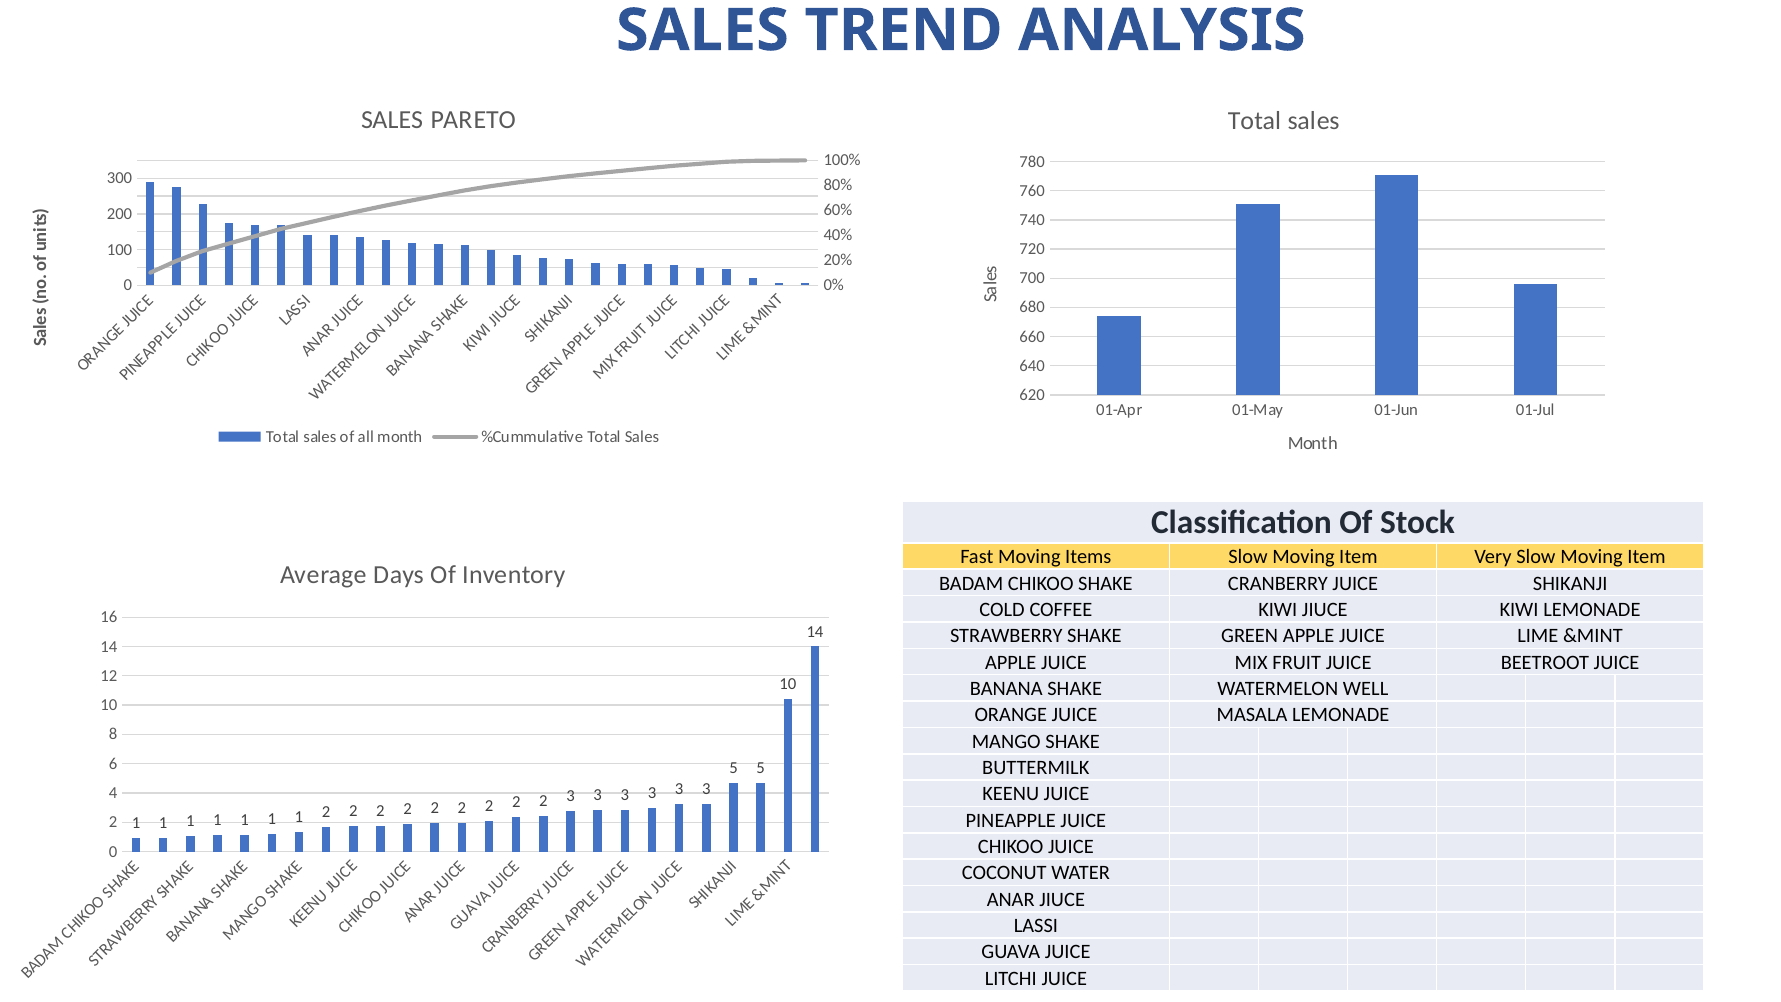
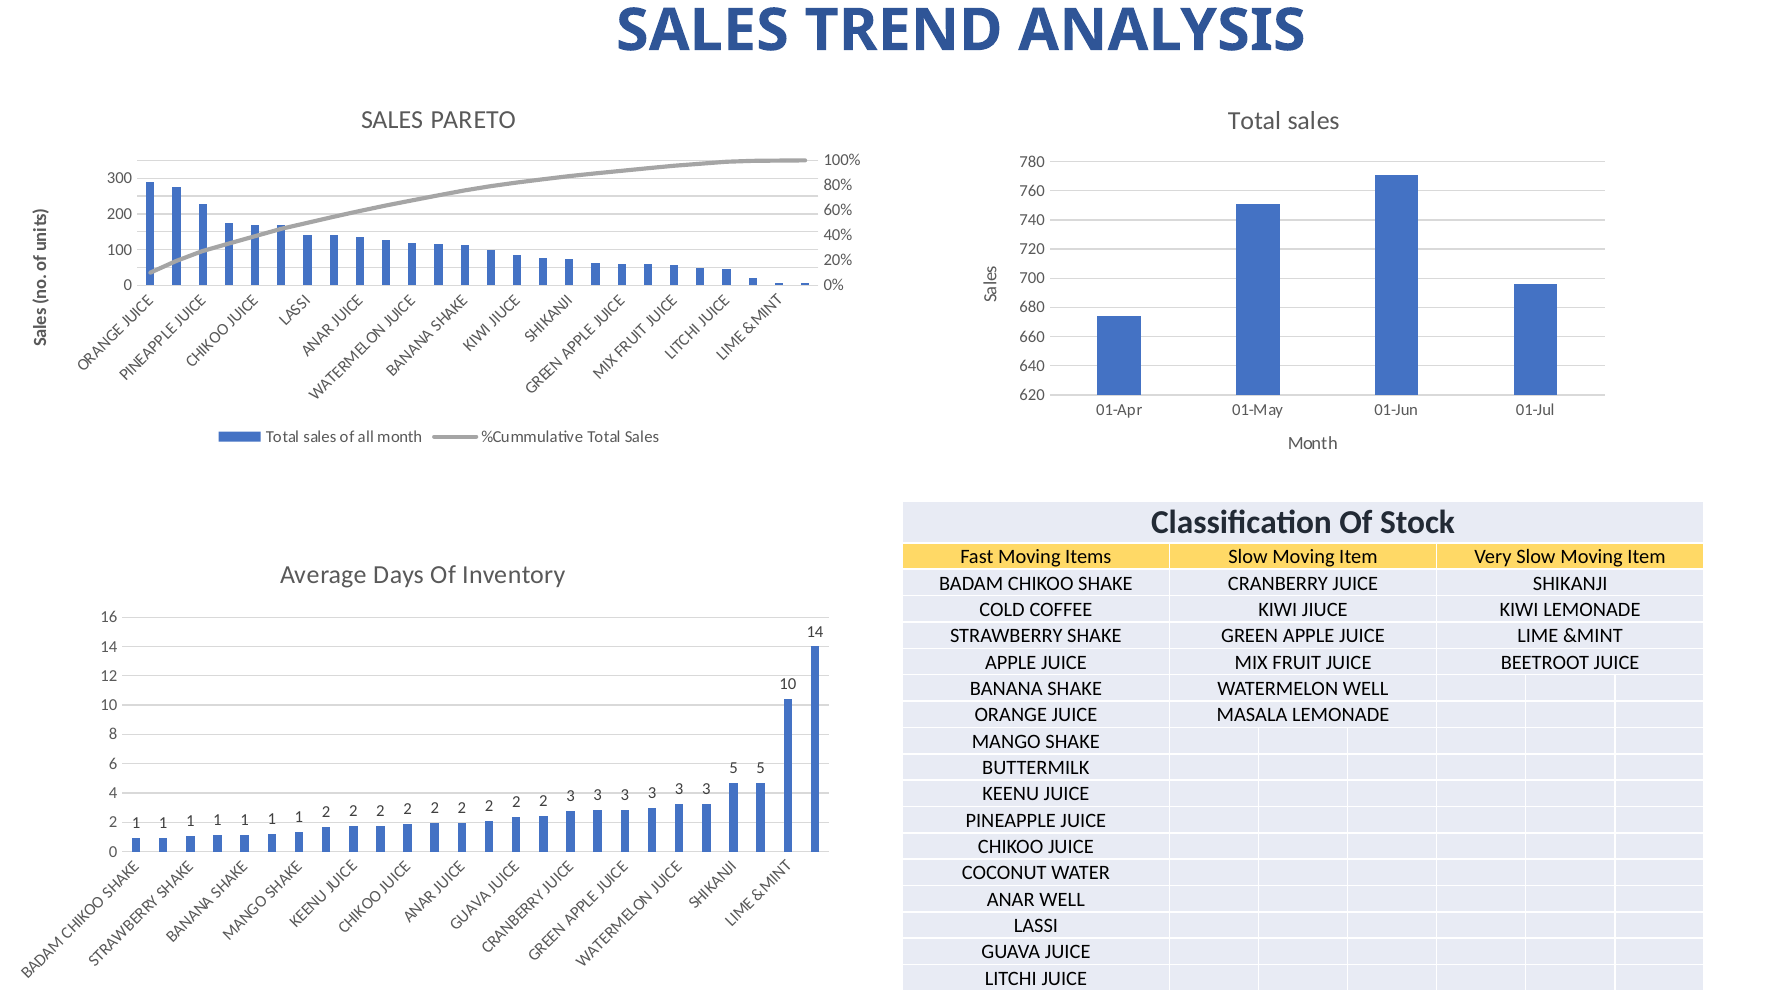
ANAR JIUCE: JIUCE -> WELL
